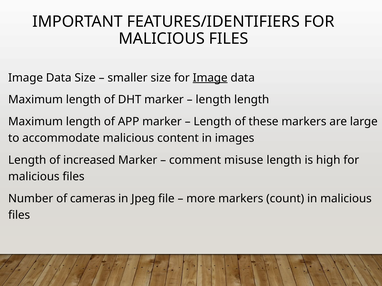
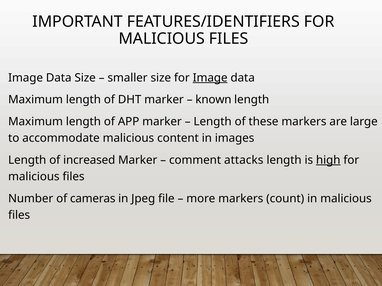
length at (213, 100): length -> known
misuse: misuse -> attacks
high underline: none -> present
